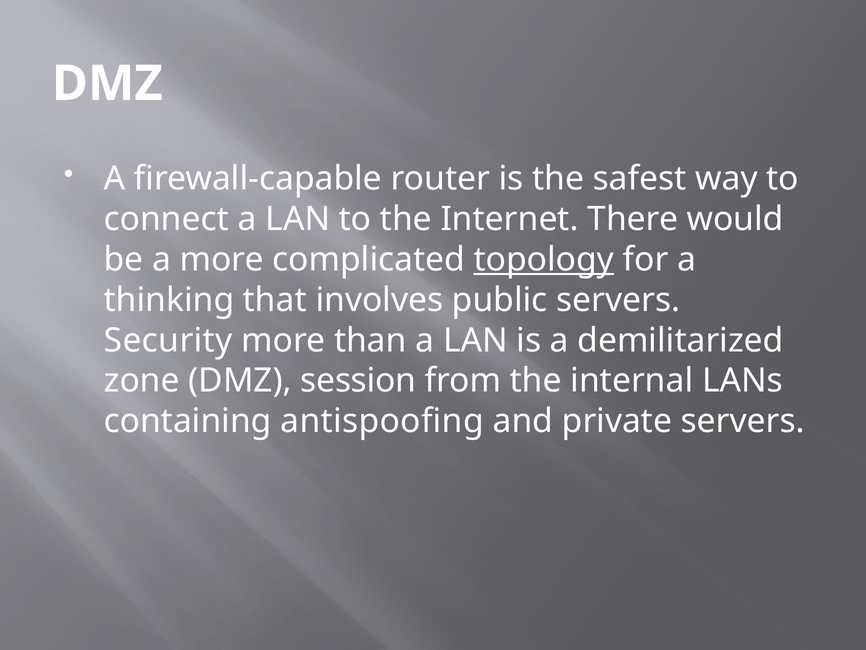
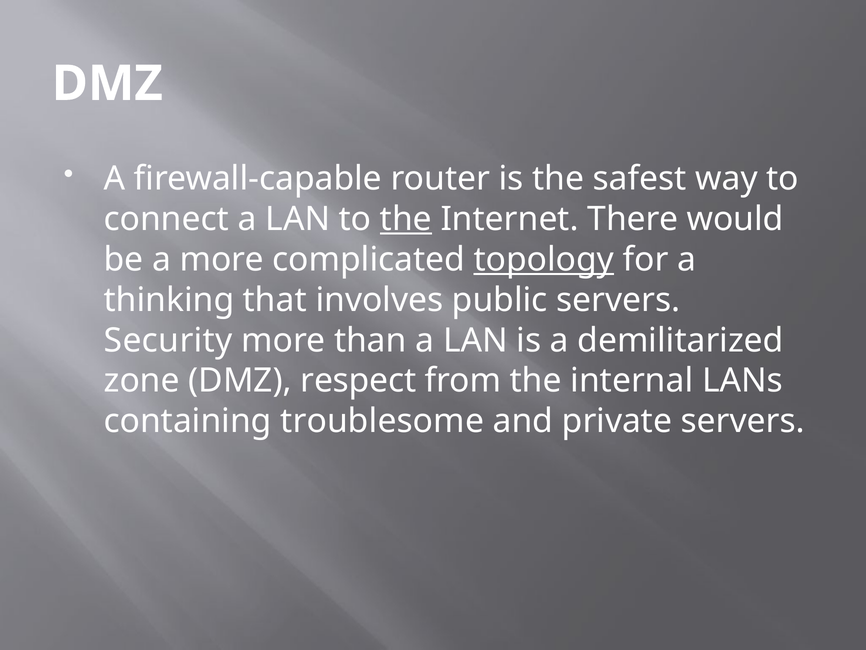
the at (406, 219) underline: none -> present
session: session -> respect
antispoofing: antispoofing -> troublesome
